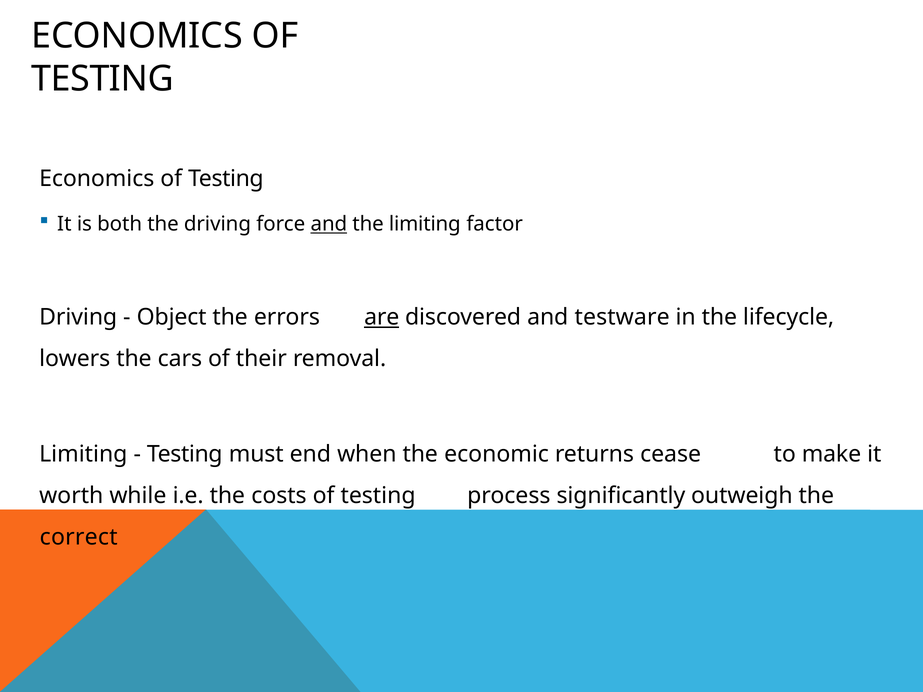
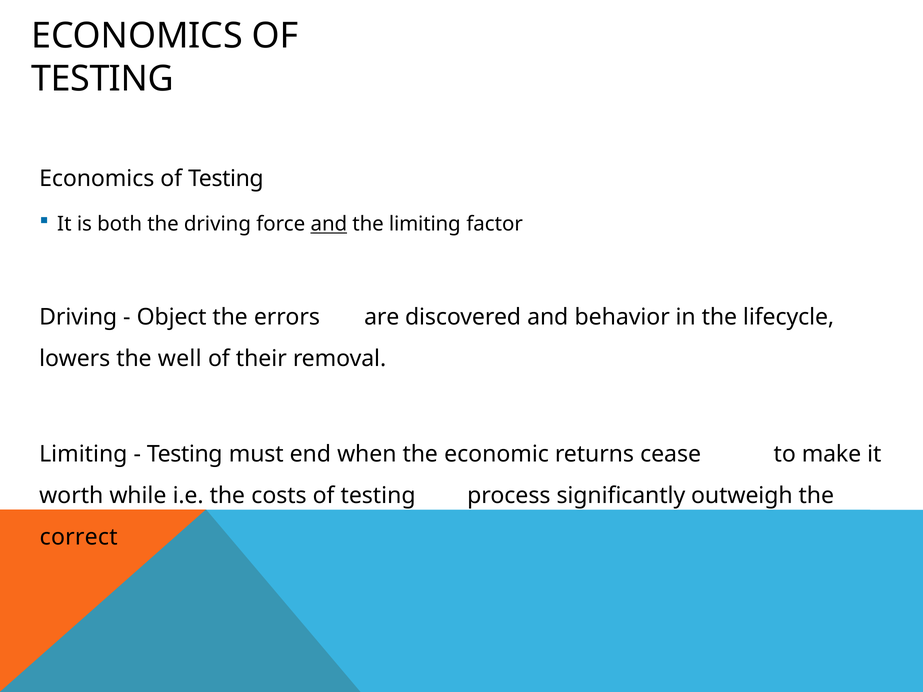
are underline: present -> none
testware: testware -> behavior
cars: cars -> well
